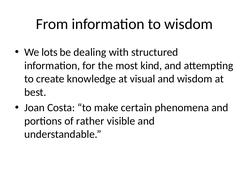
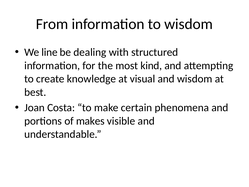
lots: lots -> line
rather: rather -> makes
